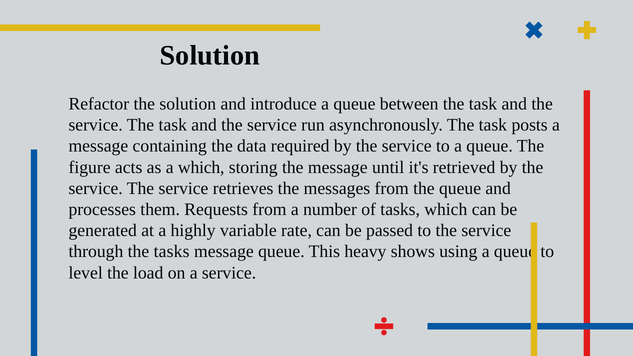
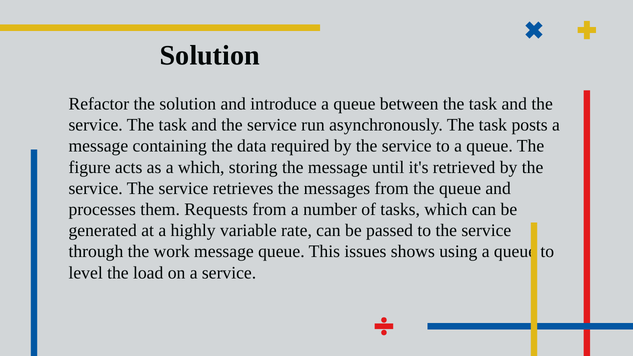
the tasks: tasks -> work
heavy: heavy -> issues
